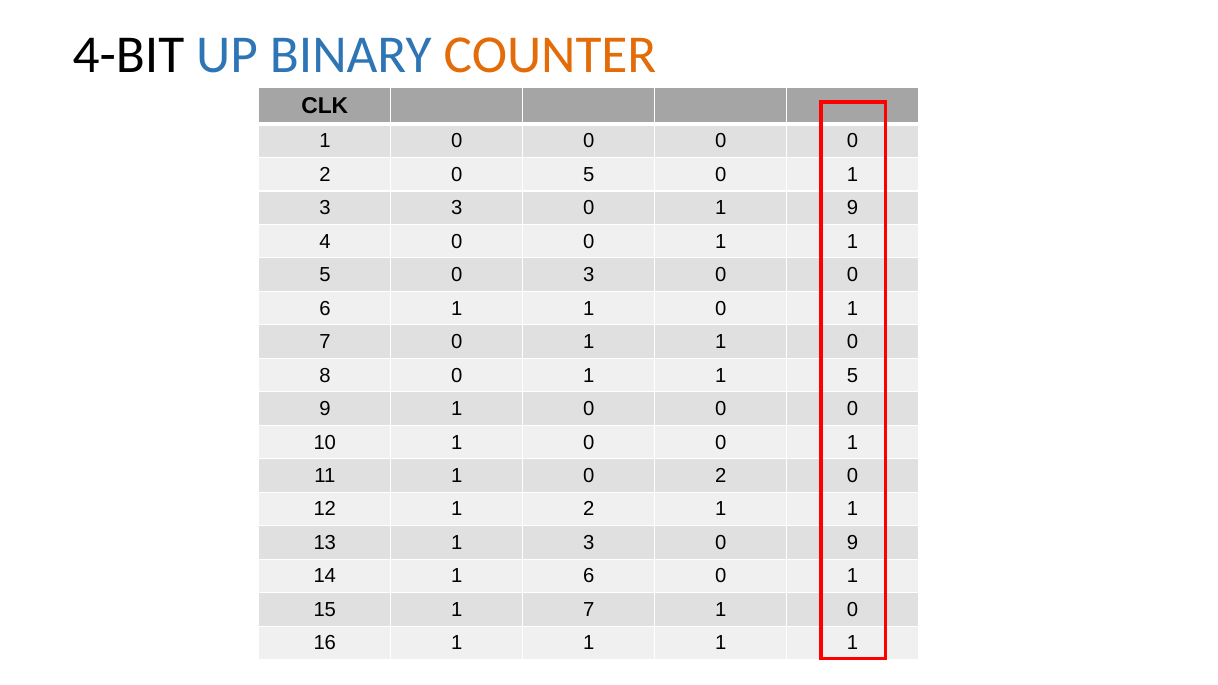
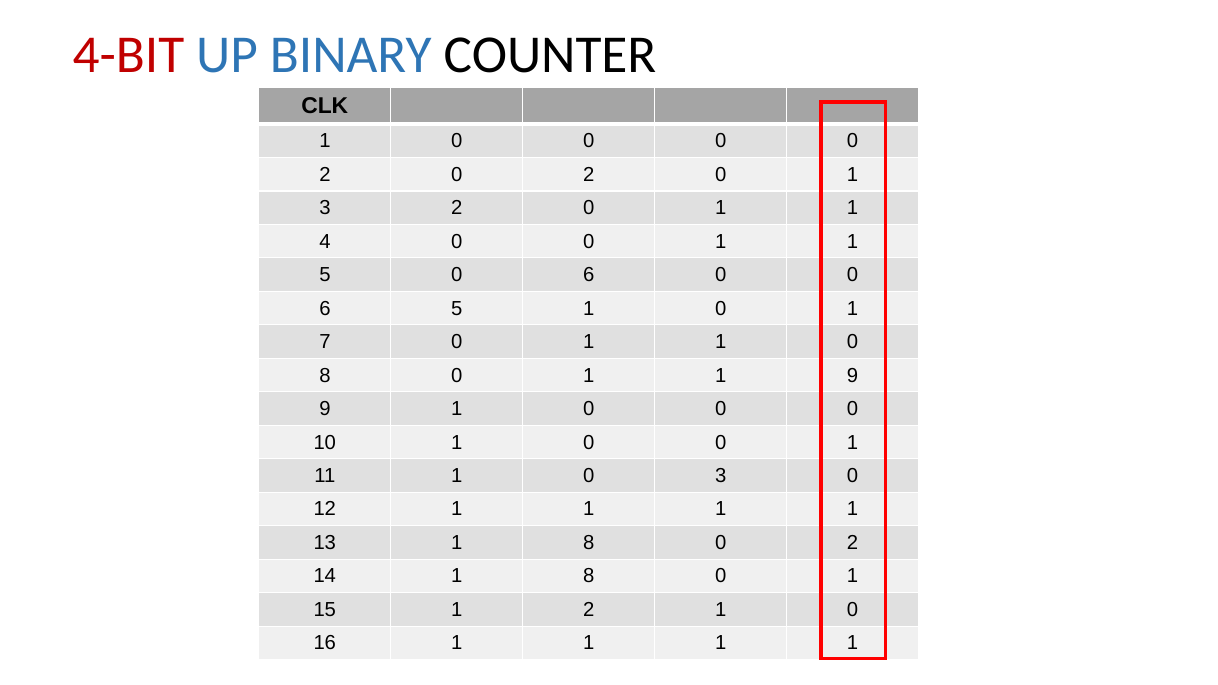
4-BIT colour: black -> red
COUNTER colour: orange -> black
2 0 5: 5 -> 2
3 3: 3 -> 2
9 at (853, 208): 9 -> 1
5 0 3: 3 -> 6
6 1: 1 -> 5
5 at (853, 375): 5 -> 9
1 0 2: 2 -> 3
12 1 2: 2 -> 1
13 1 3: 3 -> 8
9 at (853, 543): 9 -> 2
14 1 6: 6 -> 8
15 1 7: 7 -> 2
